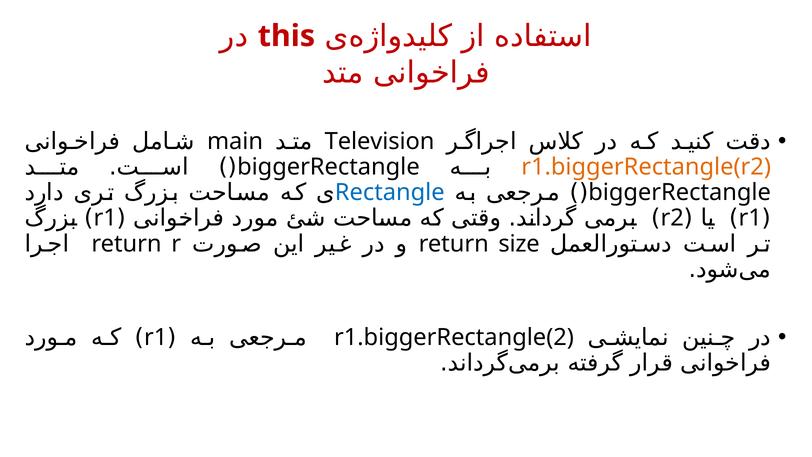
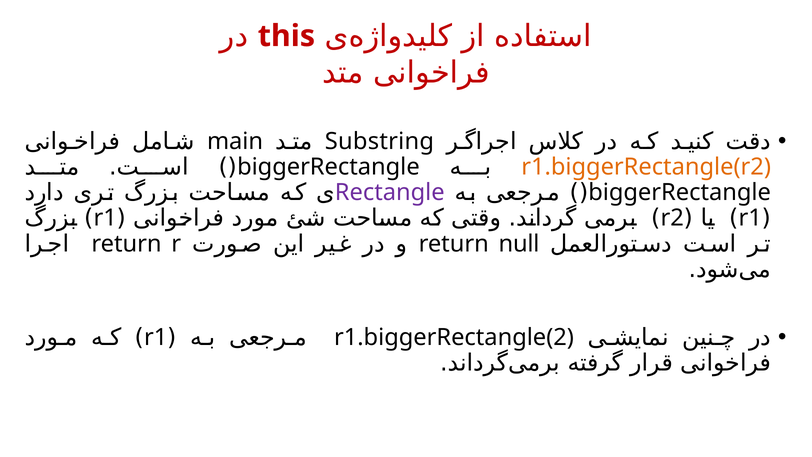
Television: Television -> Substring
Rectangle colour: blue -> purple
size: size -> null
